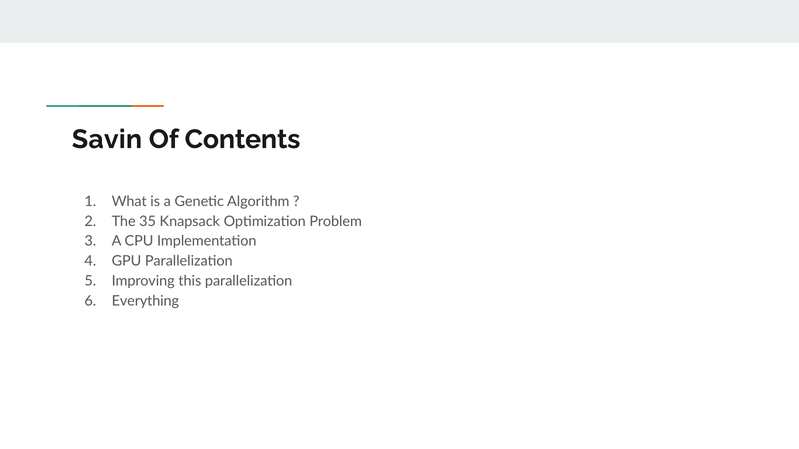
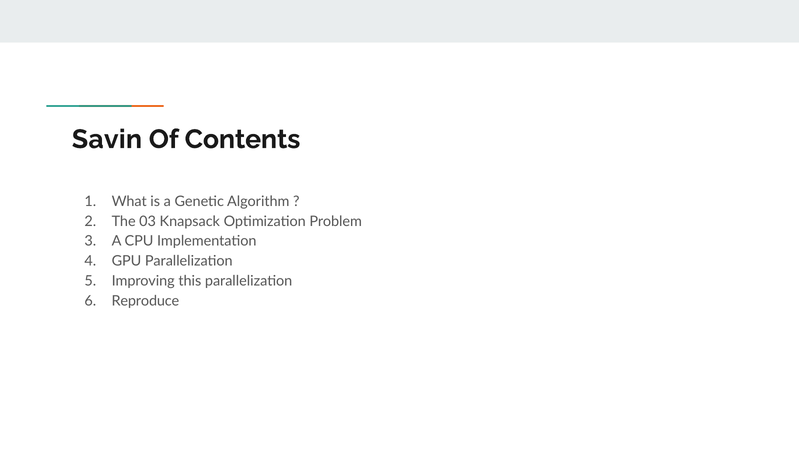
35: 35 -> 03
Everything: Everything -> Reproduce
